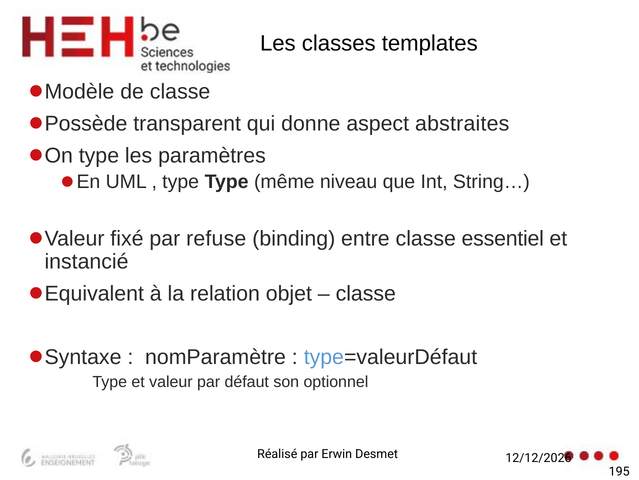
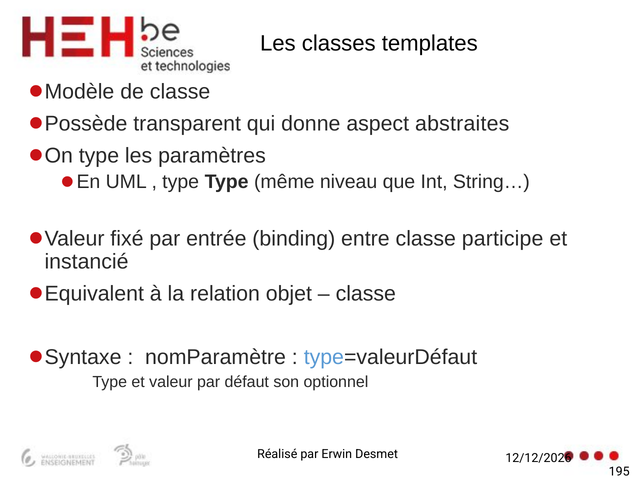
refuse: refuse -> entrée
essentiel: essentiel -> participe
